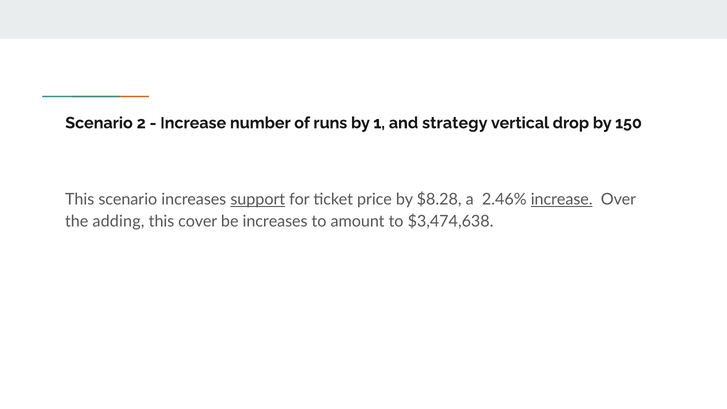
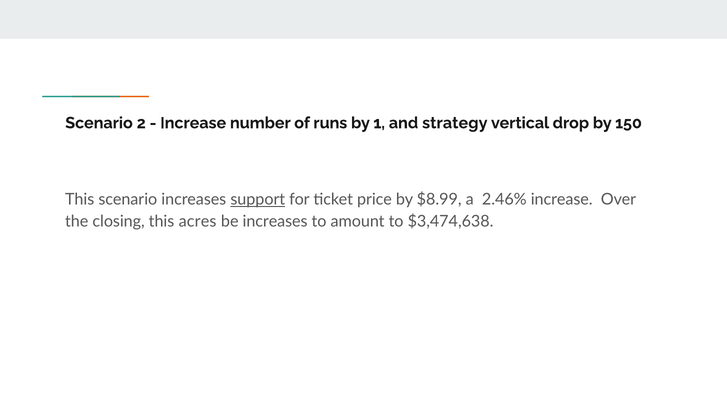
$8.28: $8.28 -> $8.99
increase at (562, 199) underline: present -> none
adding: adding -> closing
cover: cover -> acres
